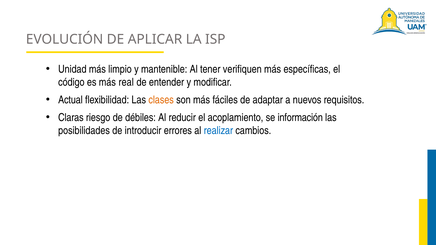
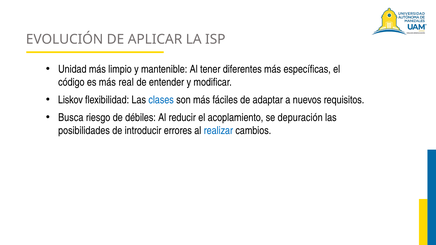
verifiquen: verifiquen -> diferentes
Actual: Actual -> Liskov
clases colour: orange -> blue
Claras: Claras -> Busca
información: información -> depuración
